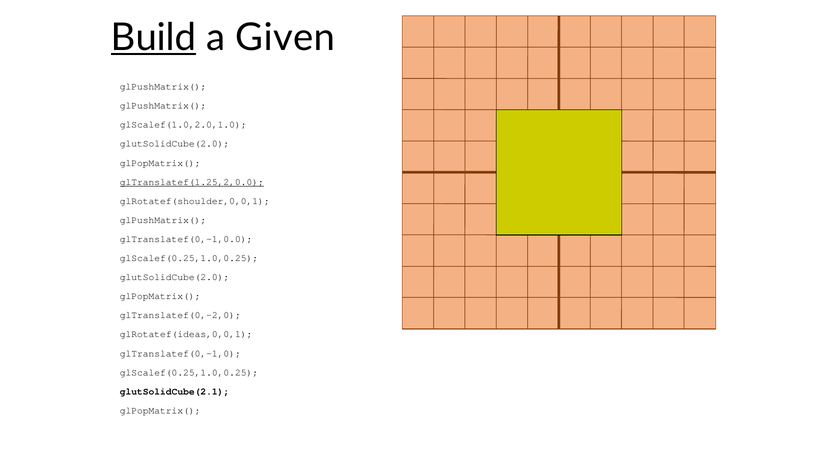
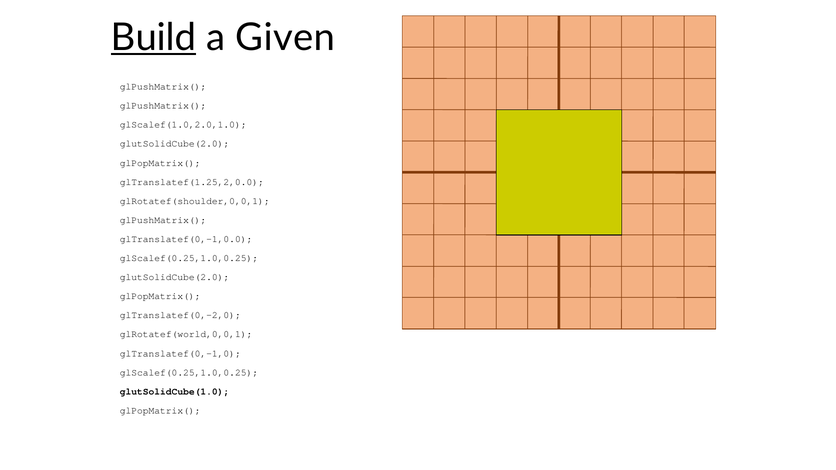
glTranslatef(1.25,2,0.0 underline: present -> none
glRotatef(ideas,0,0,1: glRotatef(ideas,0,0,1 -> glRotatef(world,0,0,1
glutSolidCube(2.1: glutSolidCube(2.1 -> glutSolidCube(1.0
